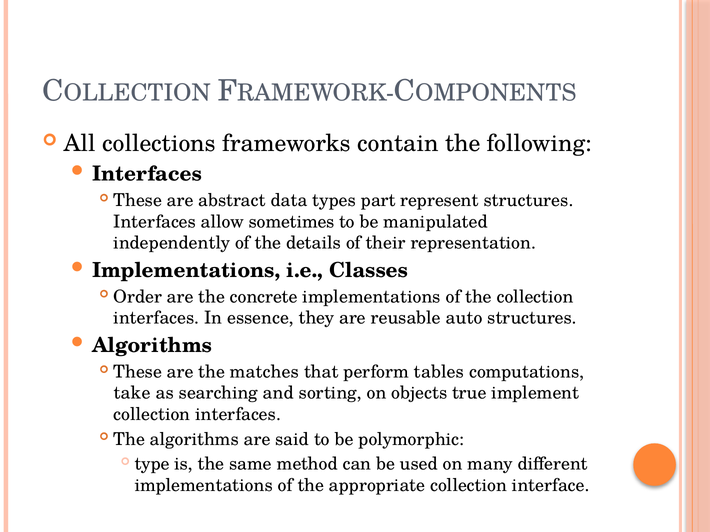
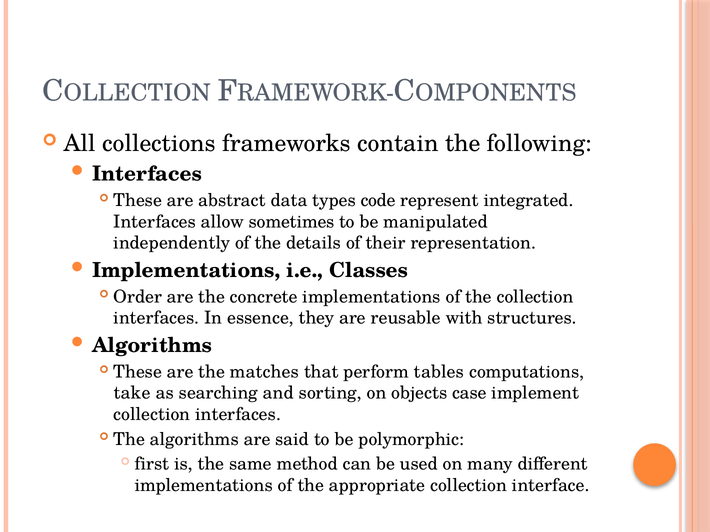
part: part -> code
represent structures: structures -> integrated
auto: auto -> with
true: true -> case
type: type -> first
